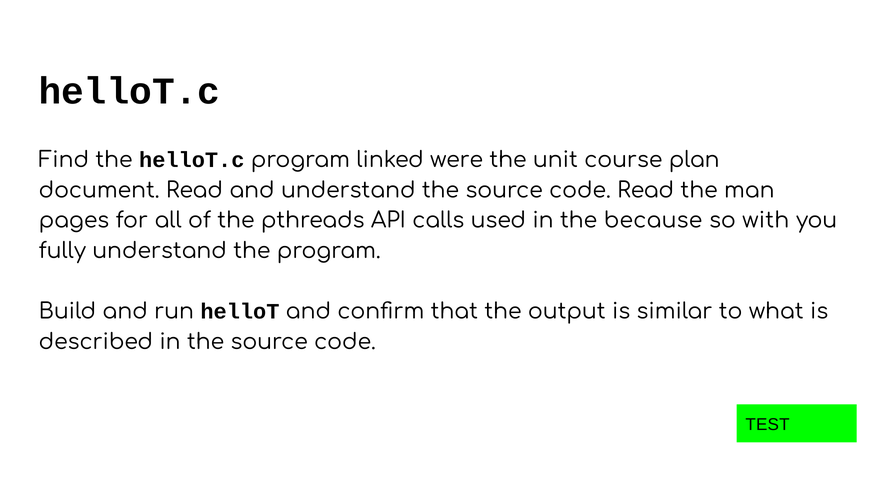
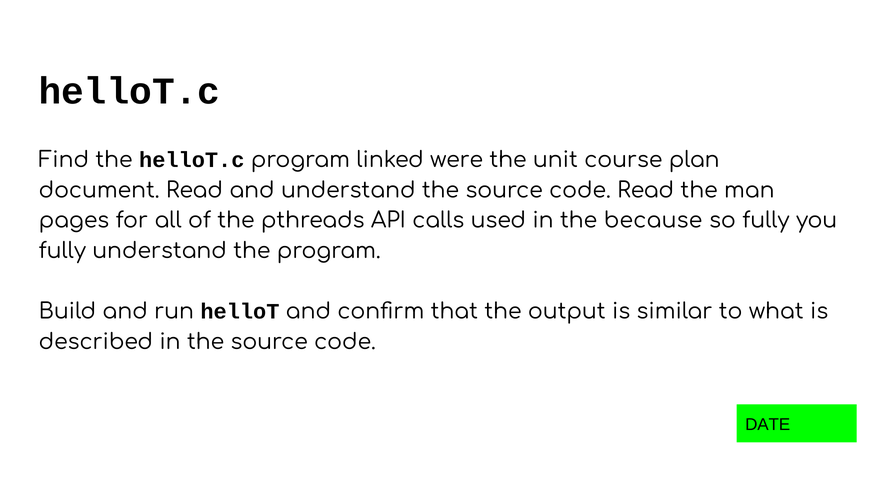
so with: with -> fully
TEST: TEST -> DATE
